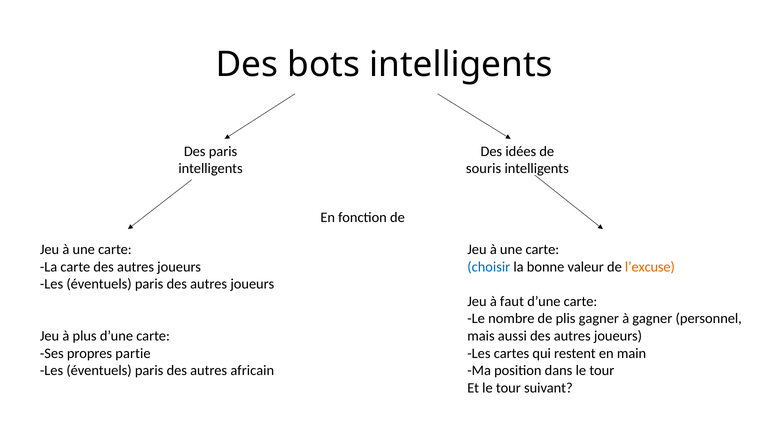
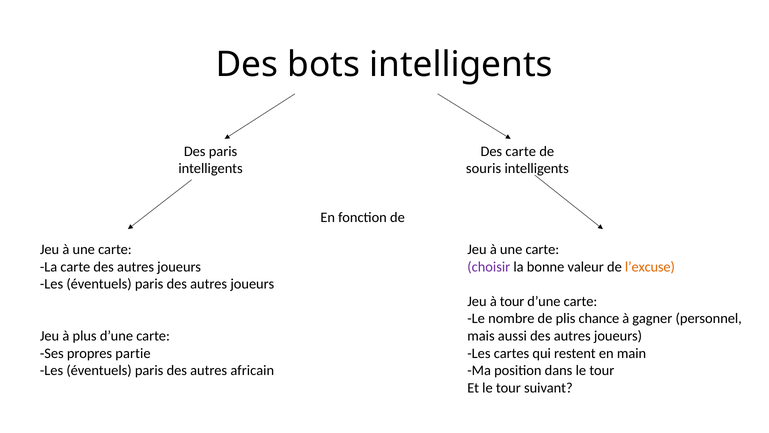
Des idées: idées -> carte
choisir colour: blue -> purple
à faut: faut -> tour
plis gagner: gagner -> chance
